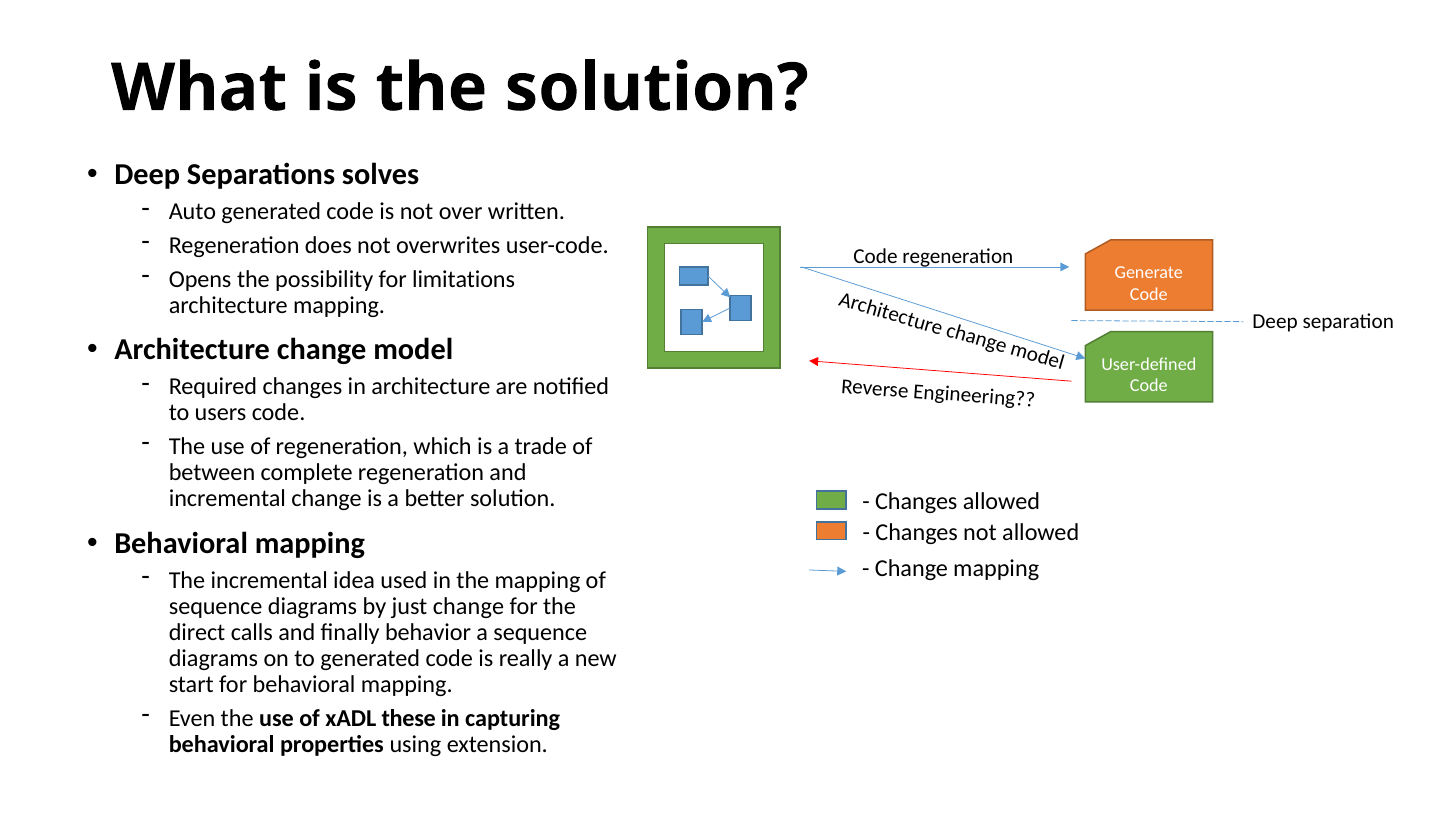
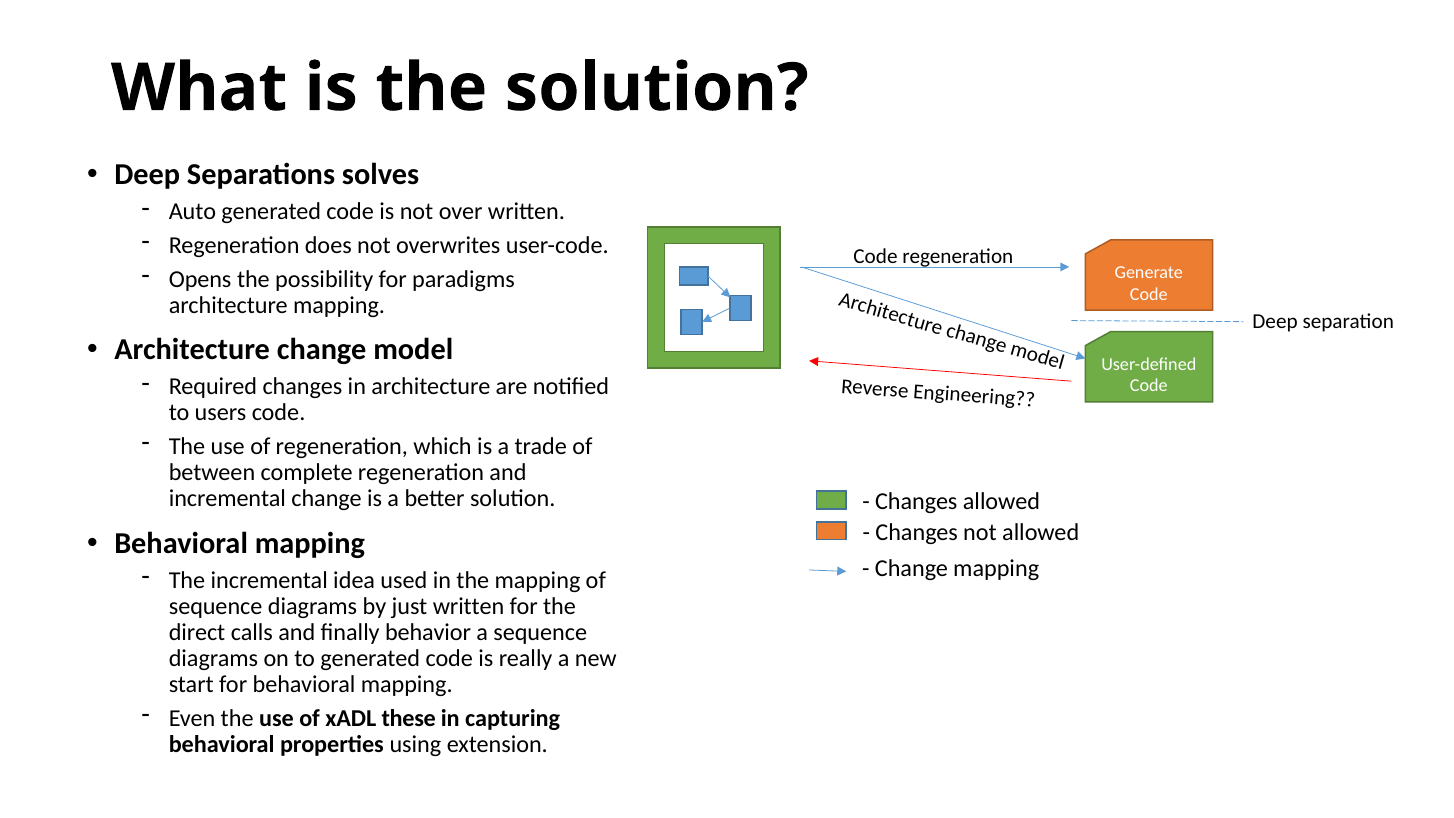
limitations: limitations -> paradigms
just change: change -> written
